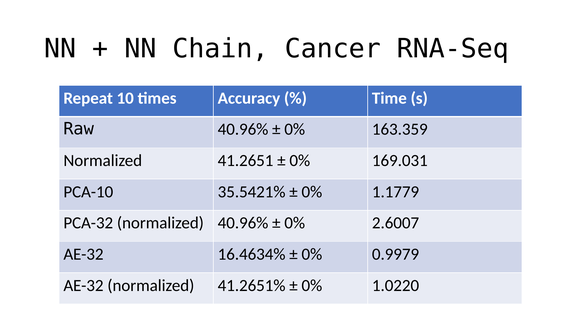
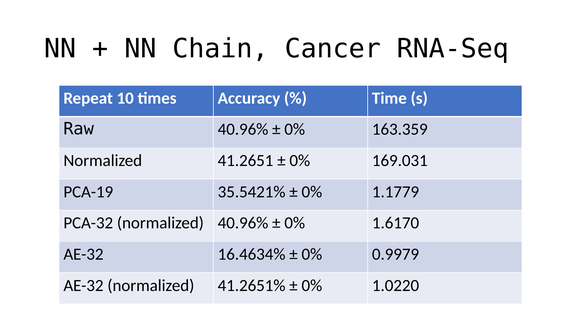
PCA-10: PCA-10 -> PCA-19
2.6007: 2.6007 -> 1.6170
